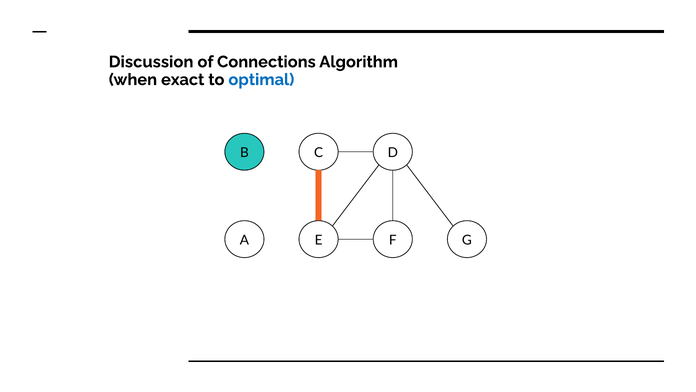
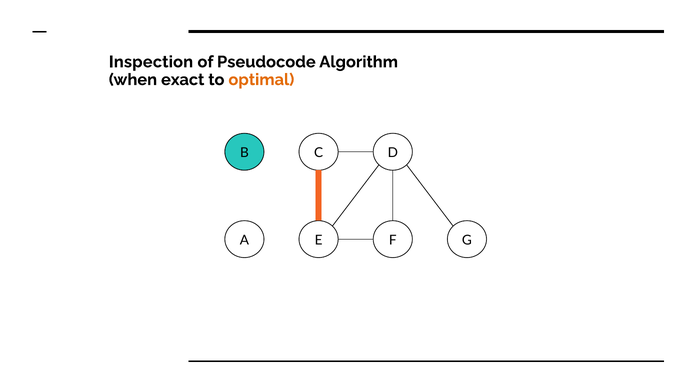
Discussion: Discussion -> Inspection
Connections: Connections -> Pseudocode
optimal colour: blue -> orange
